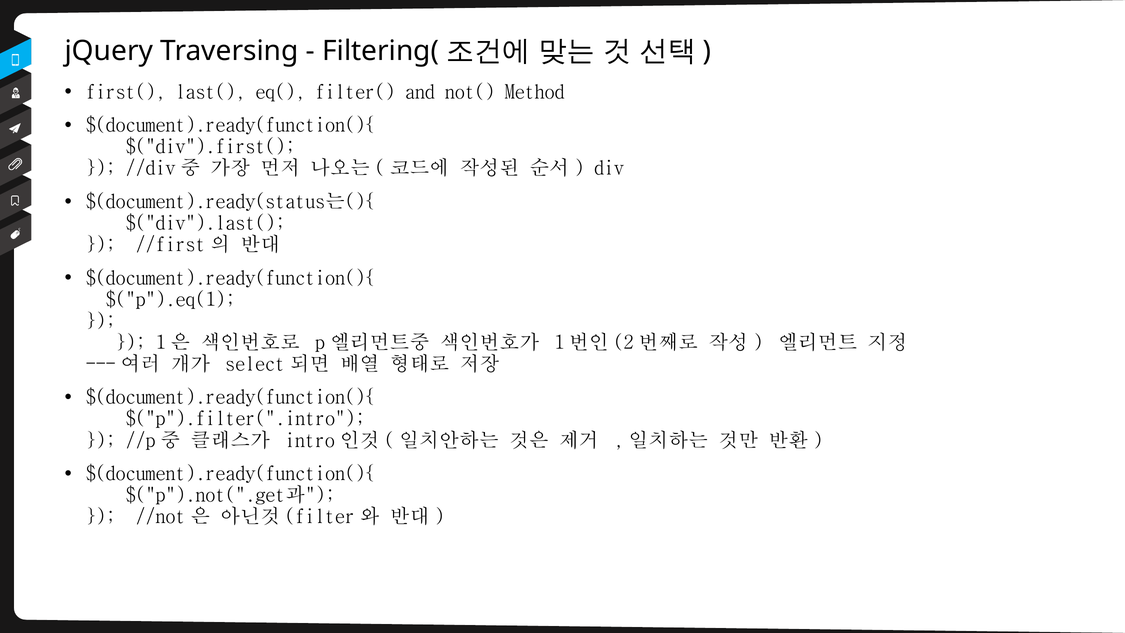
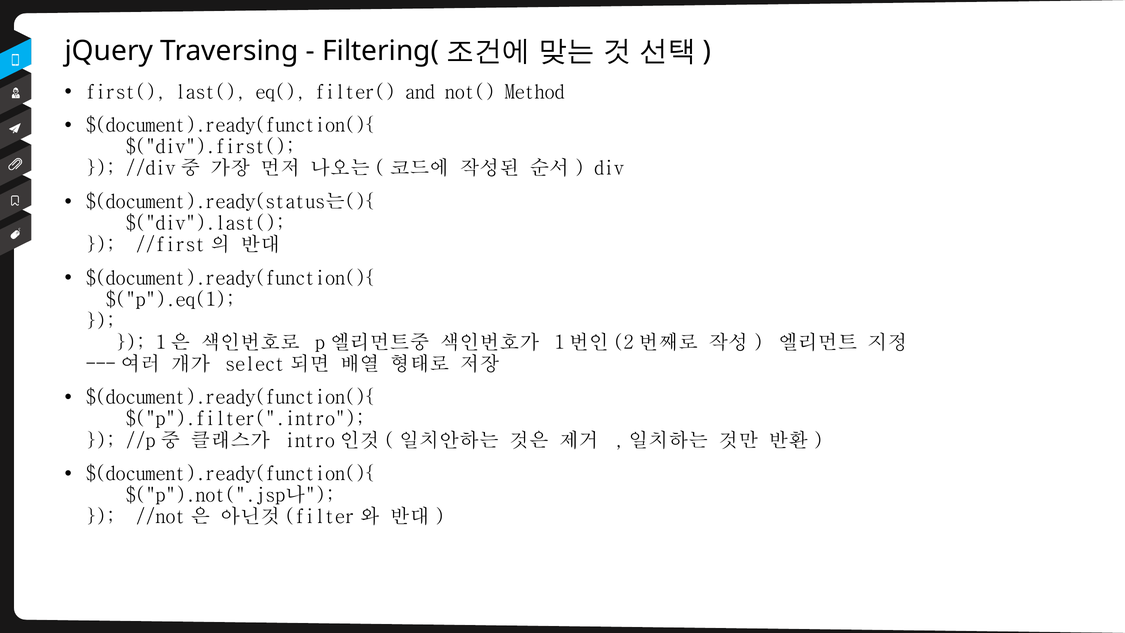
$("p").not(".get과: $("p").not(".get과 -> $("p").not(".jsp나
